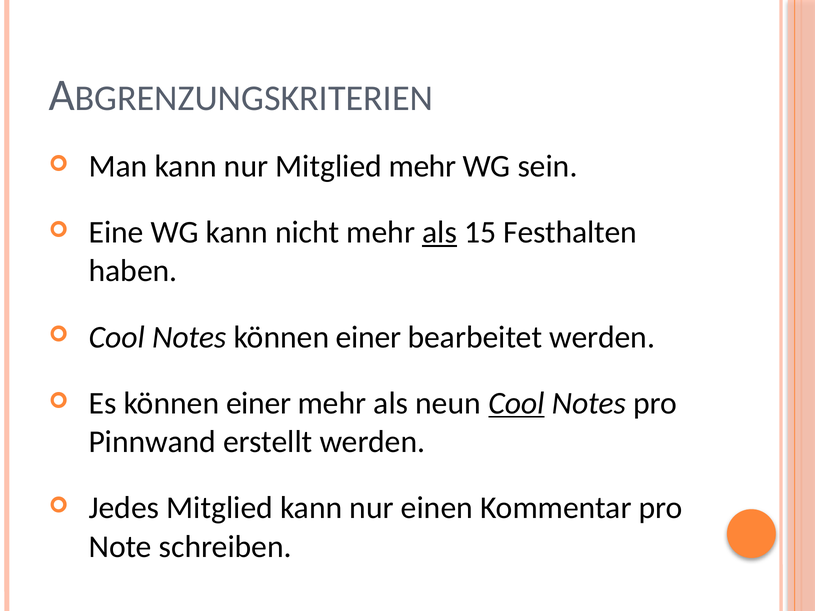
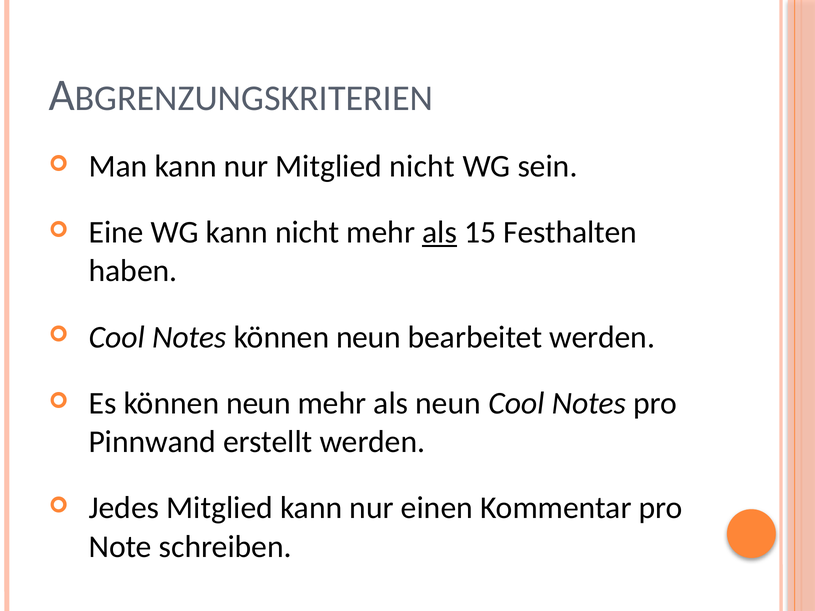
Mitglied mehr: mehr -> nicht
Notes können einer: einer -> neun
Es können einer: einer -> neun
Cool at (516, 403) underline: present -> none
